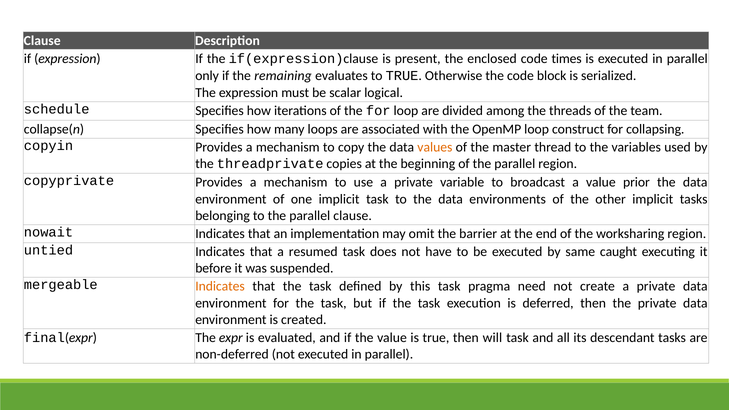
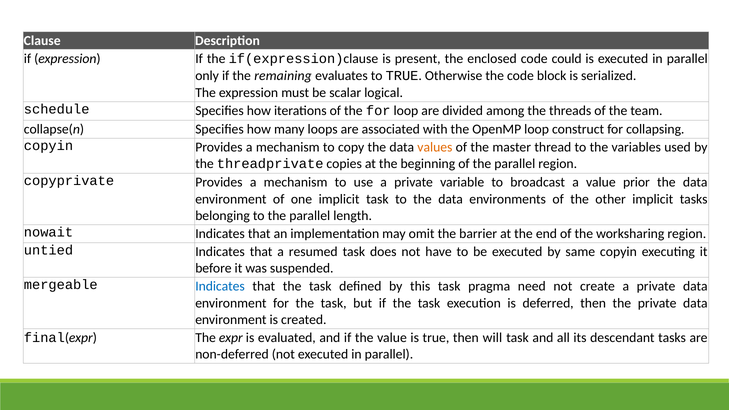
times: times -> could
parallel clause: clause -> length
same caught: caught -> copyin
Indicates at (220, 286) colour: orange -> blue
